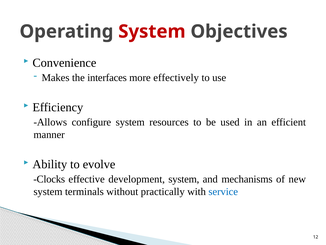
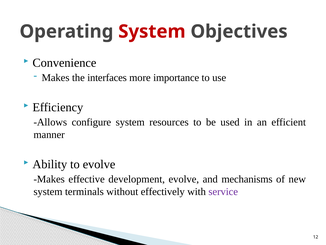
effectively: effectively -> importance
Clocks at (49, 179): Clocks -> Makes
development system: system -> evolve
practically: practically -> effectively
service colour: blue -> purple
